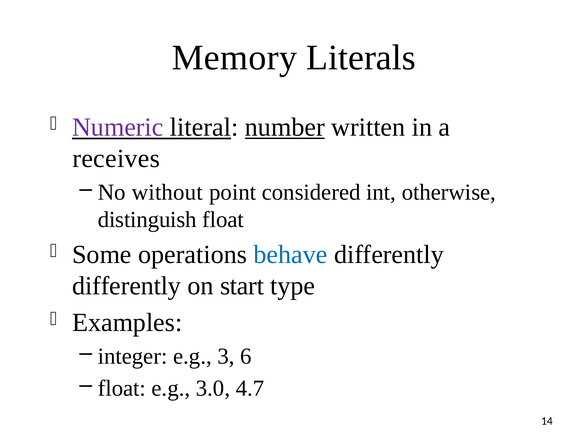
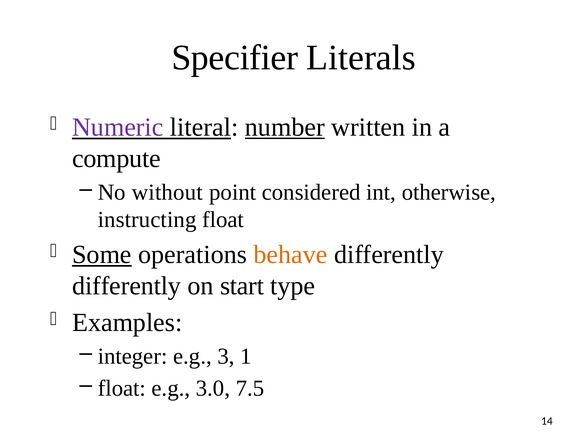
Memory: Memory -> Specifier
receives: receives -> compute
distinguish: distinguish -> instructing
Some underline: none -> present
behave colour: blue -> orange
6: 6 -> 1
4.7: 4.7 -> 7.5
